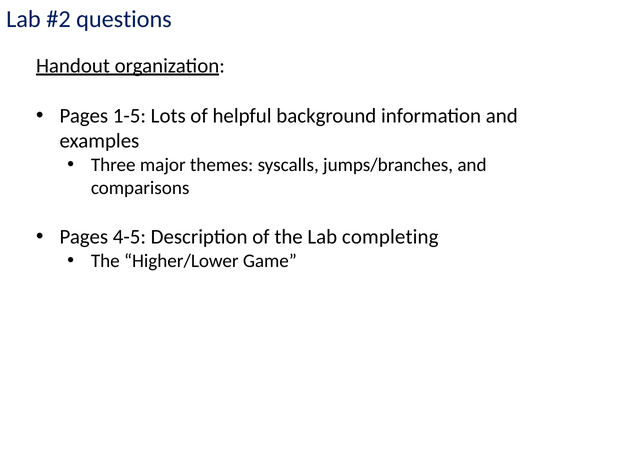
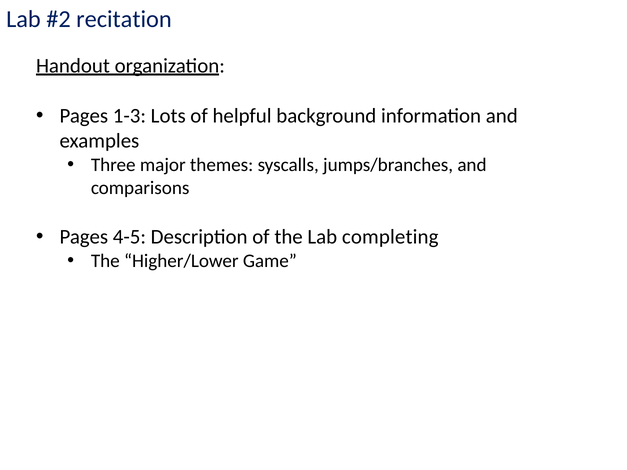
questions: questions -> recitation
1-5: 1-5 -> 1-3
